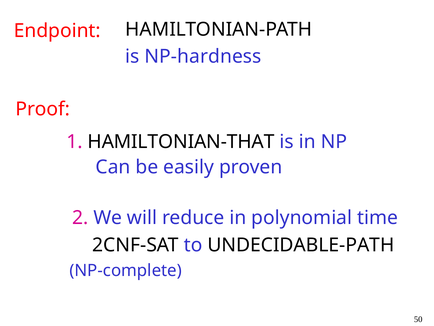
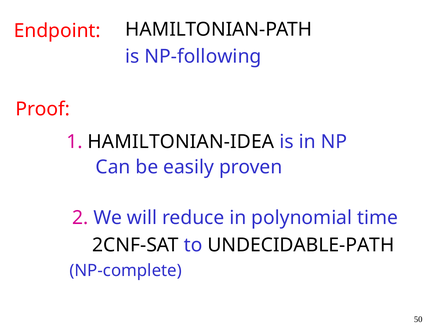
NP-hardness: NP-hardness -> NP-following
HAMILTONIAN-THAT: HAMILTONIAN-THAT -> HAMILTONIAN-IDEA
